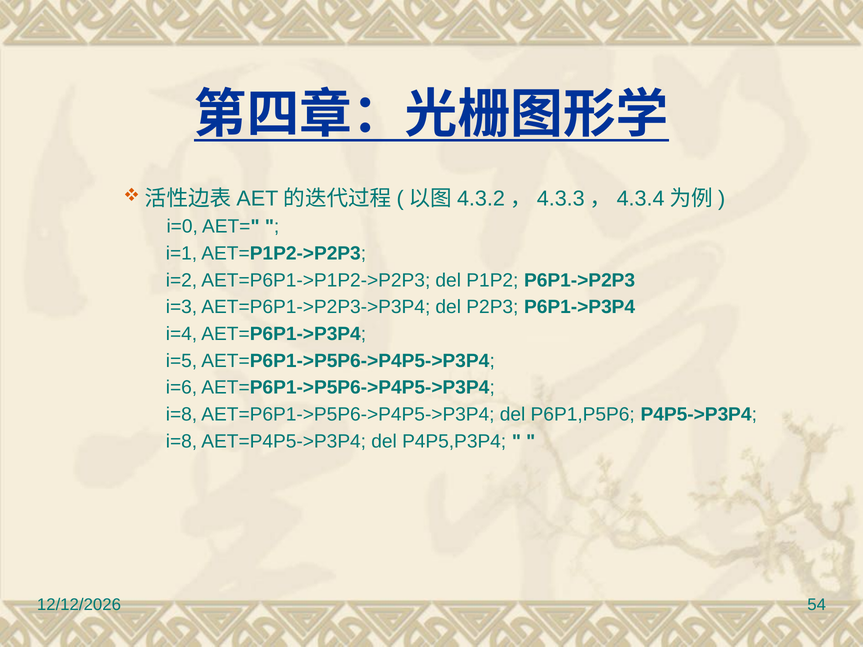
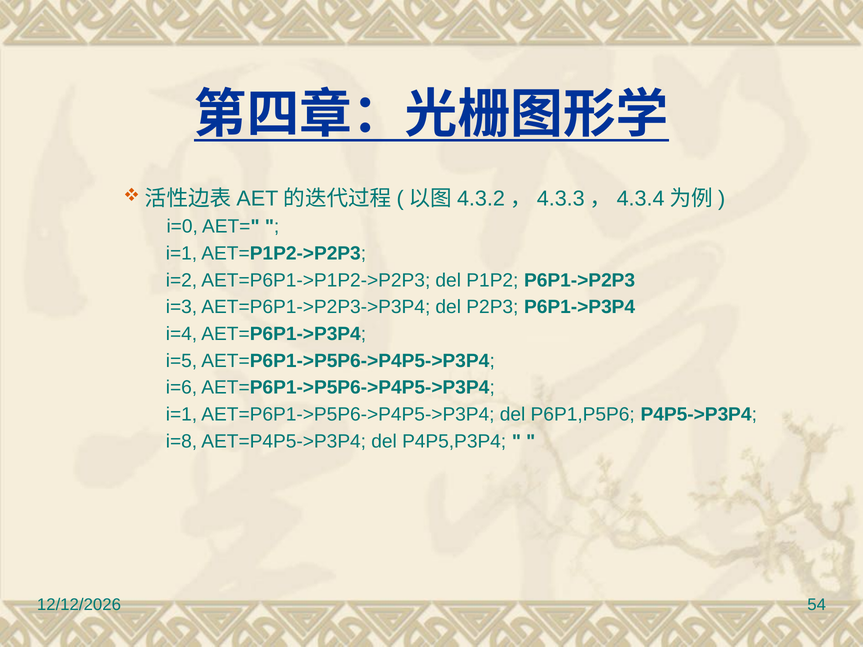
i=8 at (182, 415): i=8 -> i=1
